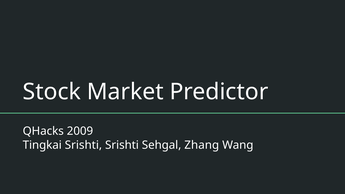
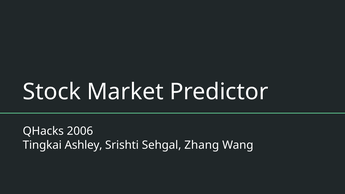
2009: 2009 -> 2006
Tingkai Srishti: Srishti -> Ashley
